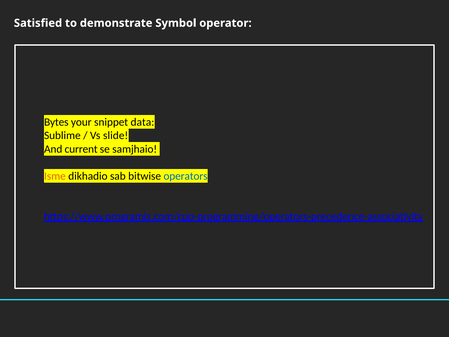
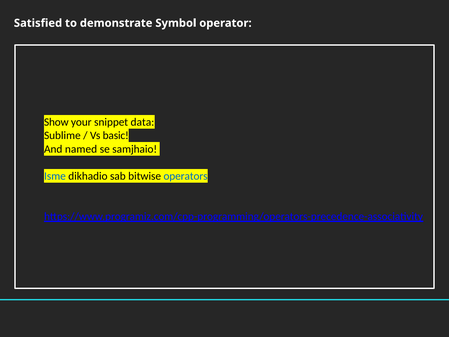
Bytes: Bytes -> Show
slide: slide -> basic
current: current -> named
Isme colour: orange -> blue
